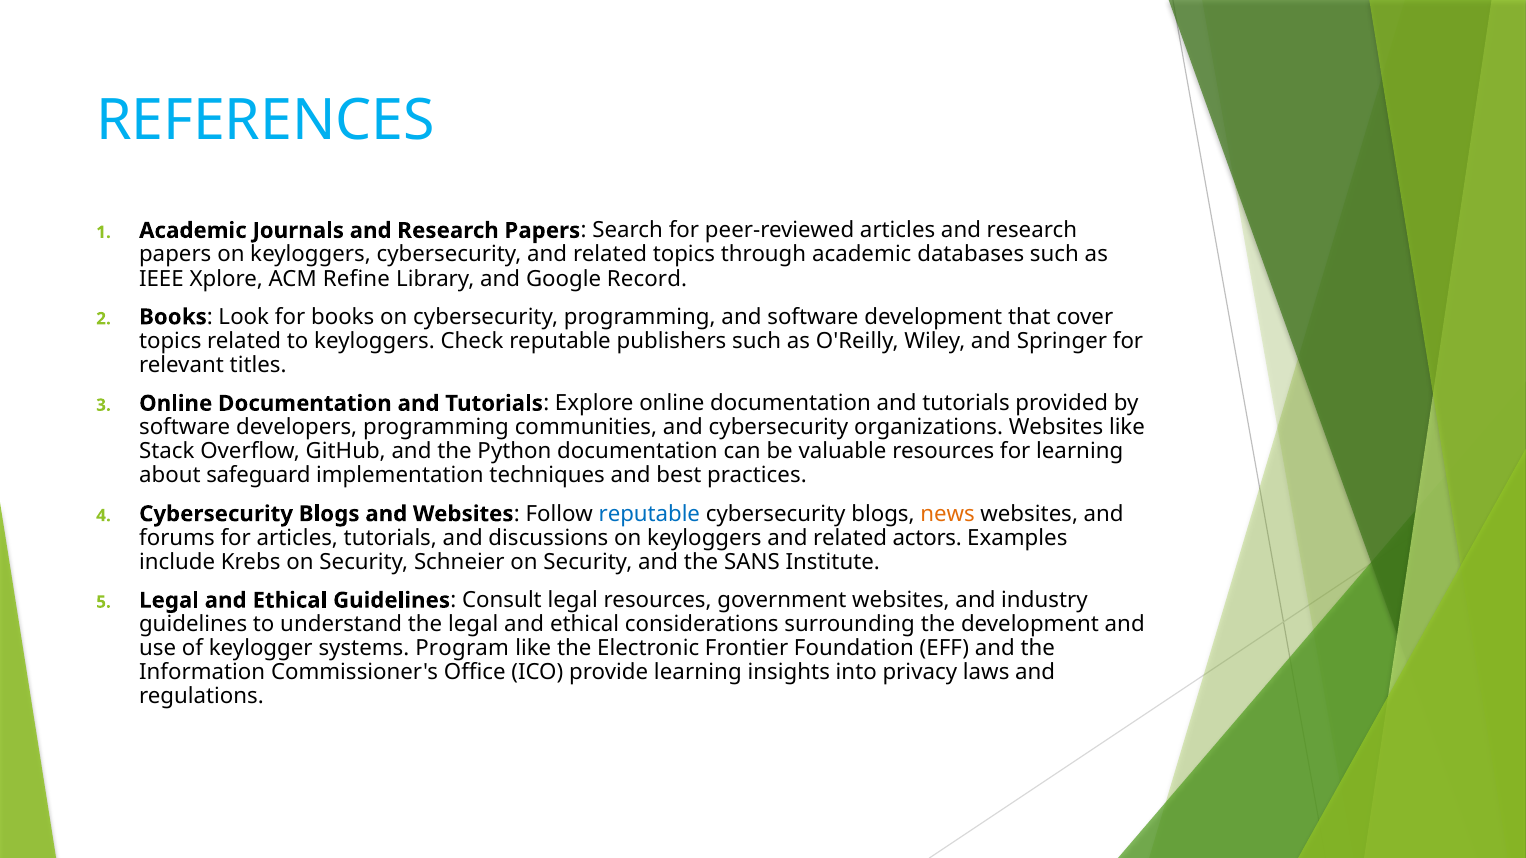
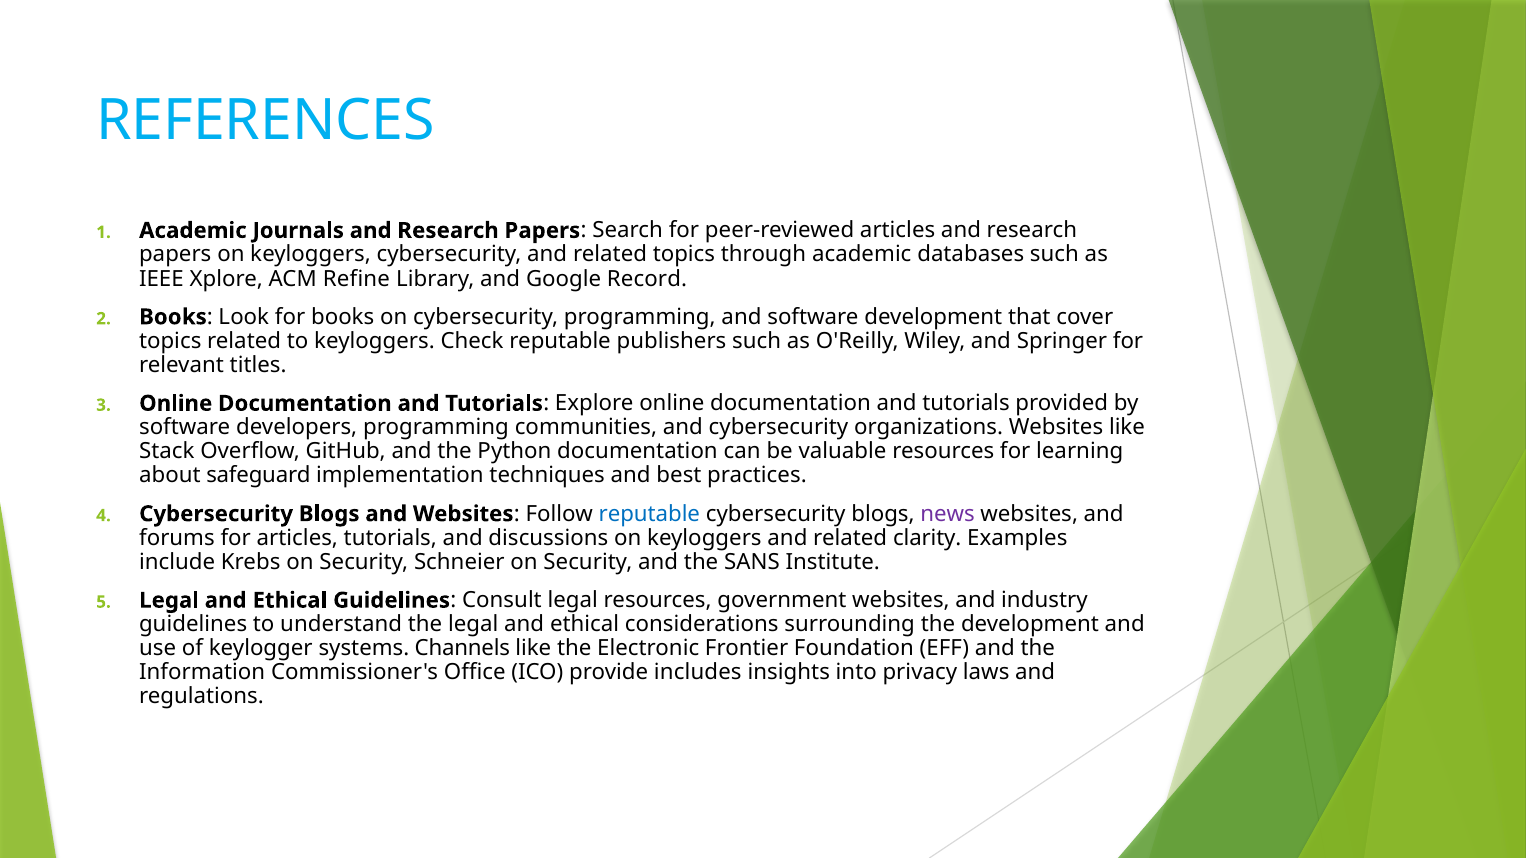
news colour: orange -> purple
actors: actors -> clarity
Program: Program -> Channels
provide learning: learning -> includes
